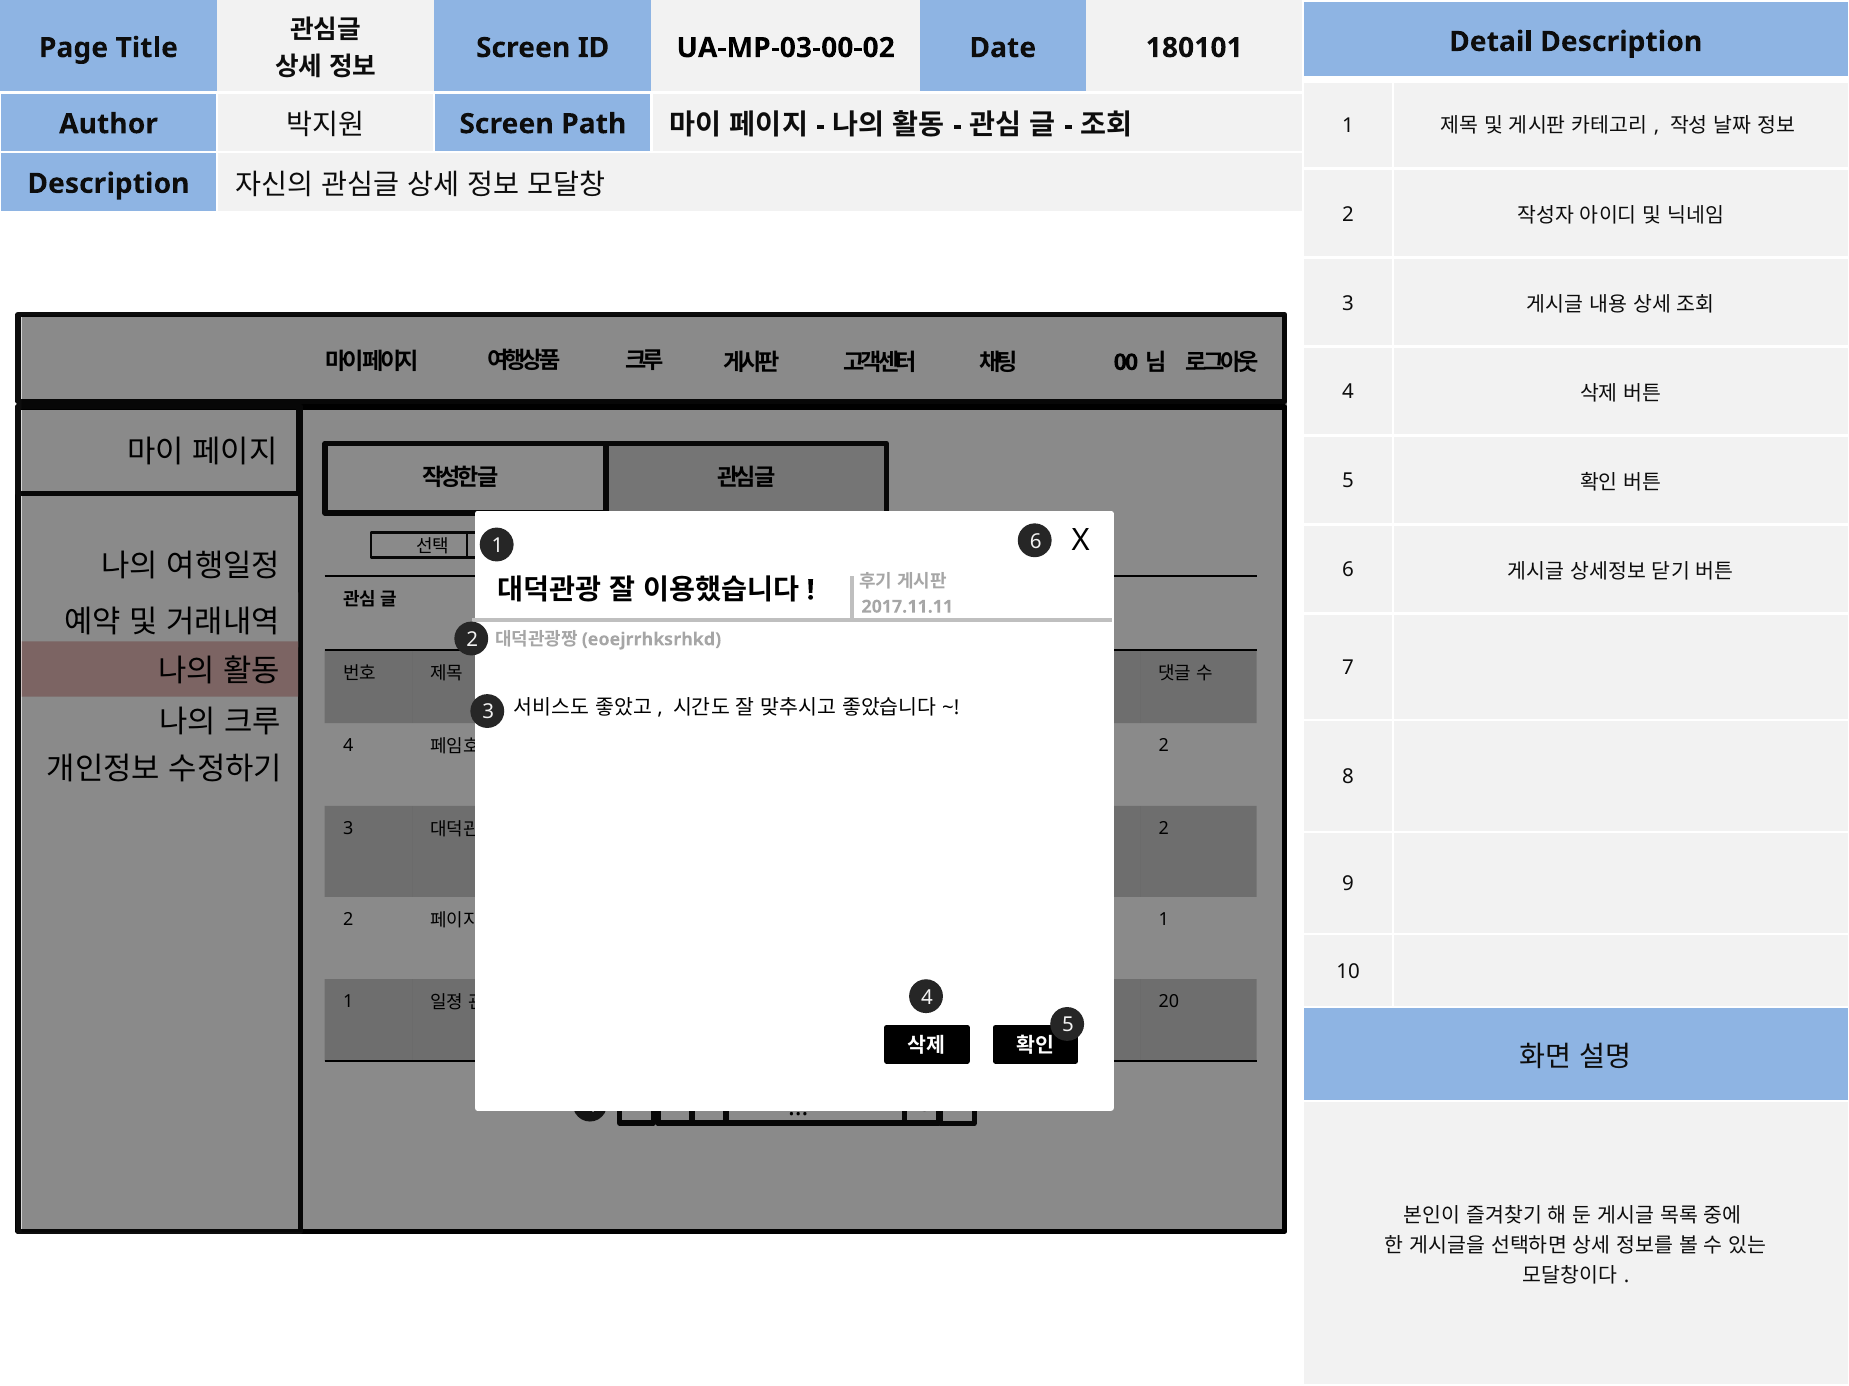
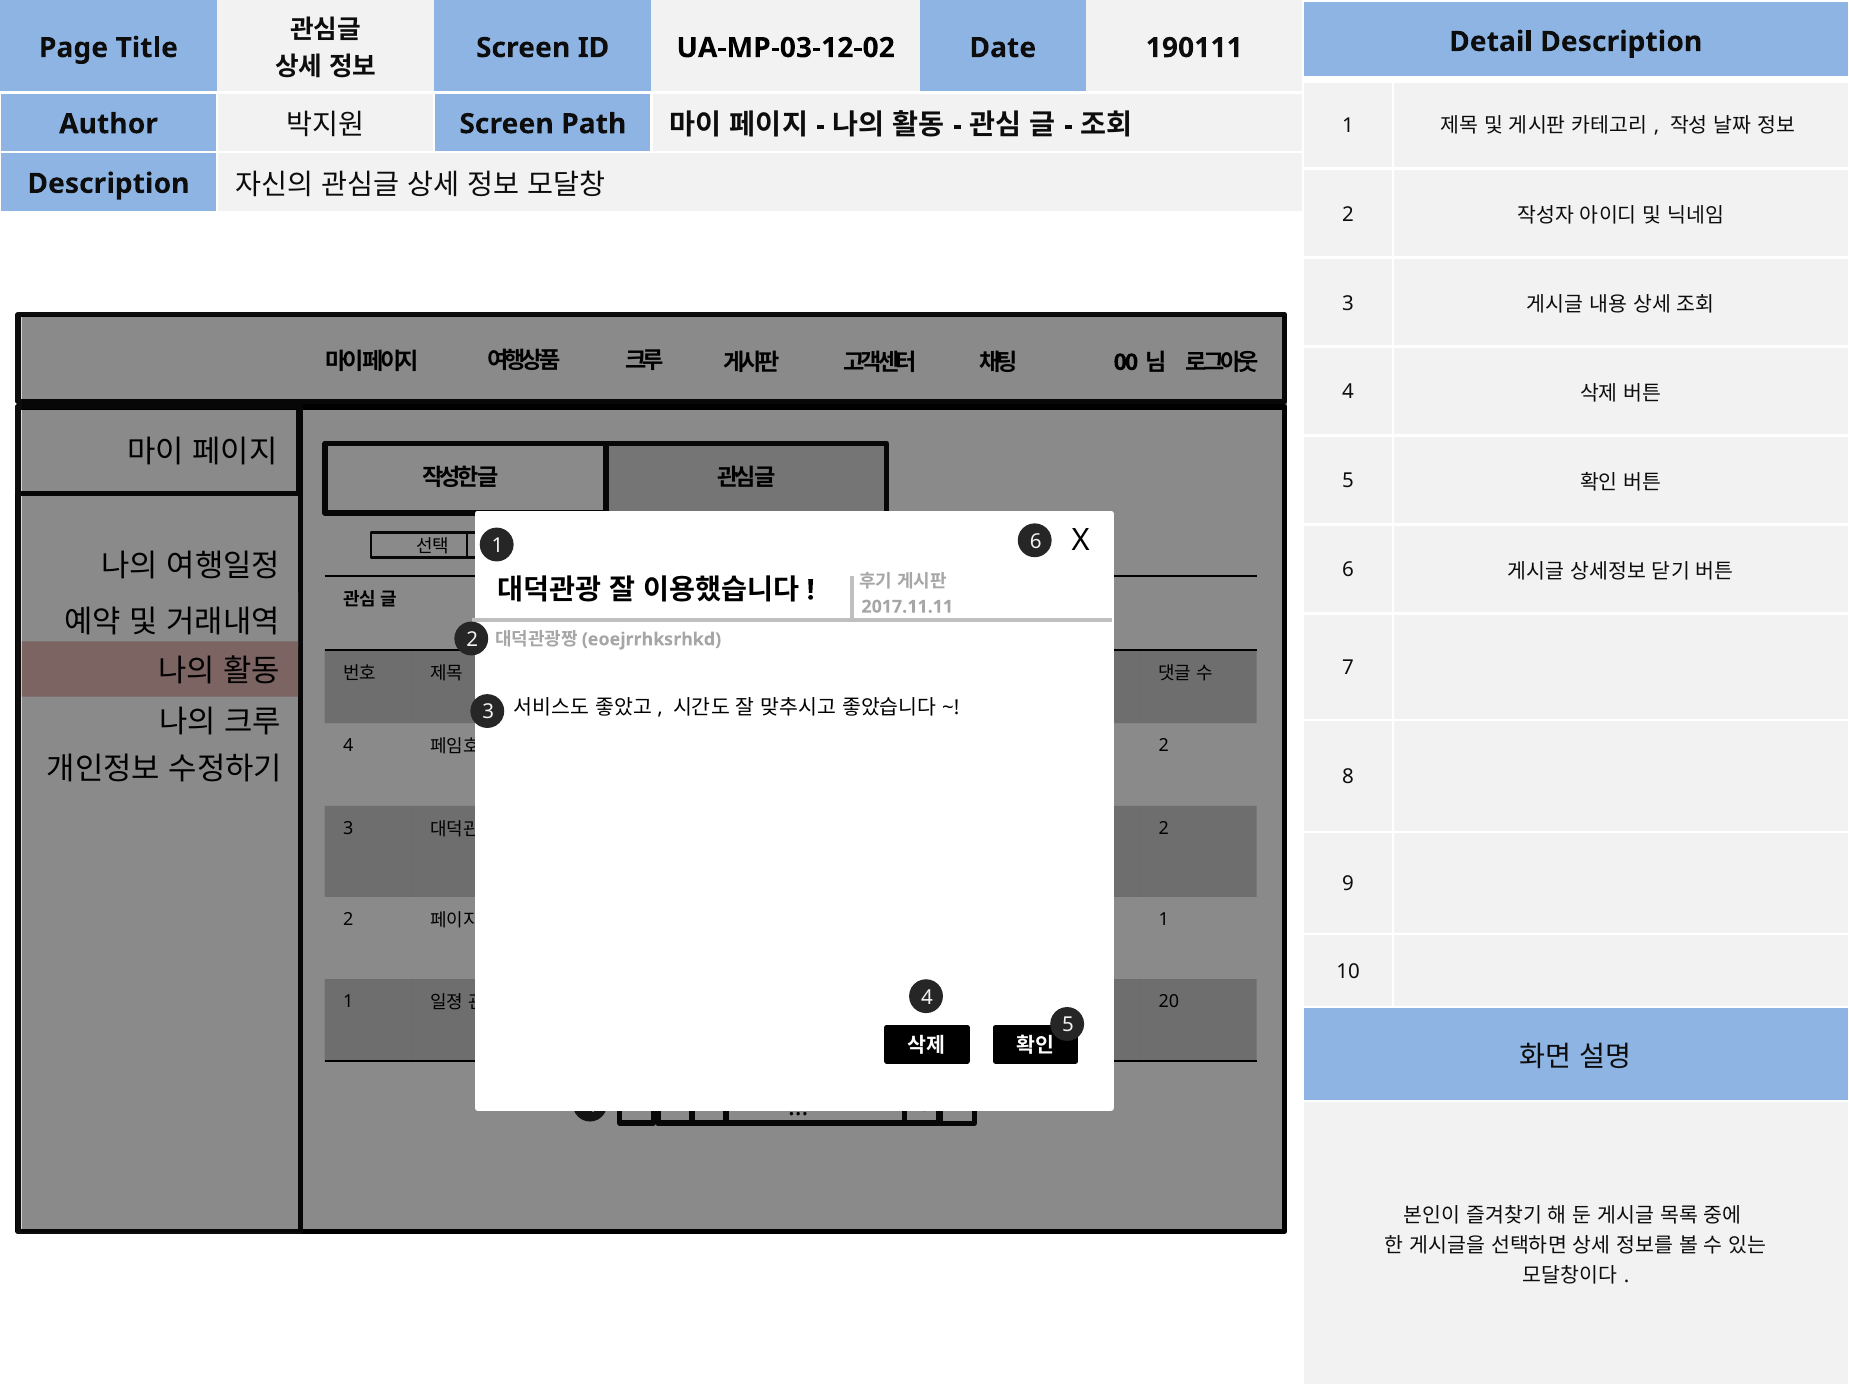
UA-MP-03-00-02: UA-MP-03-00-02 -> UA-MP-03-12-02
180101: 180101 -> 190111
